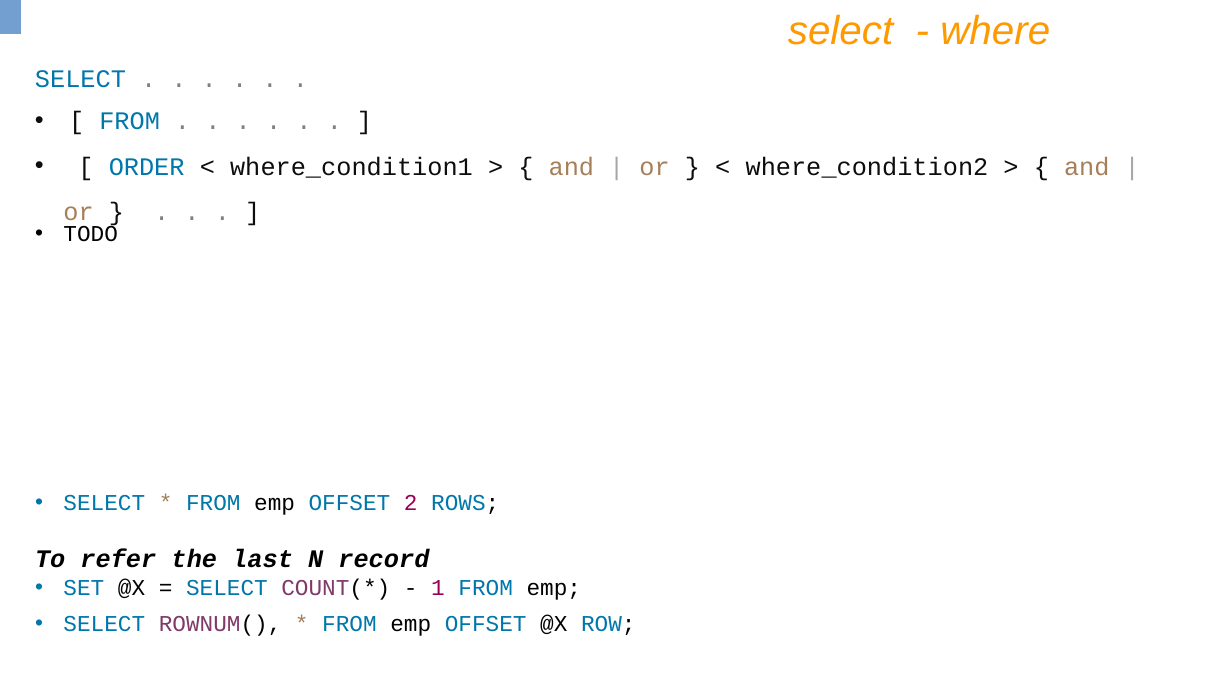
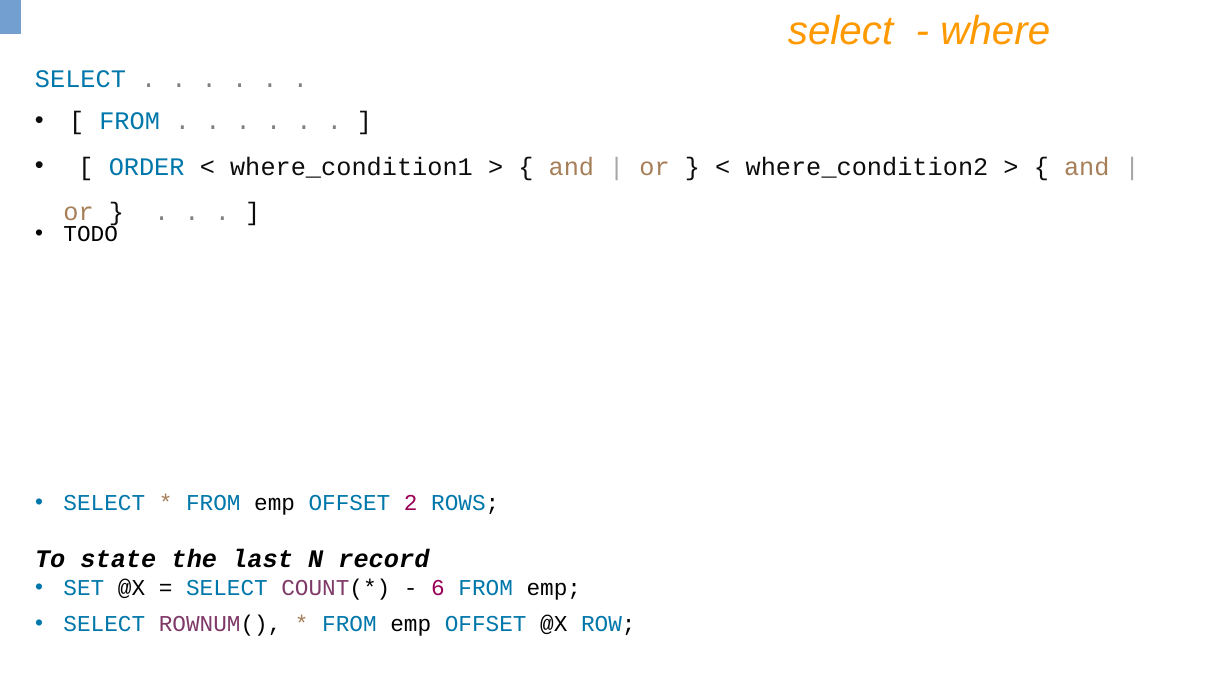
refer: refer -> state
1: 1 -> 6
